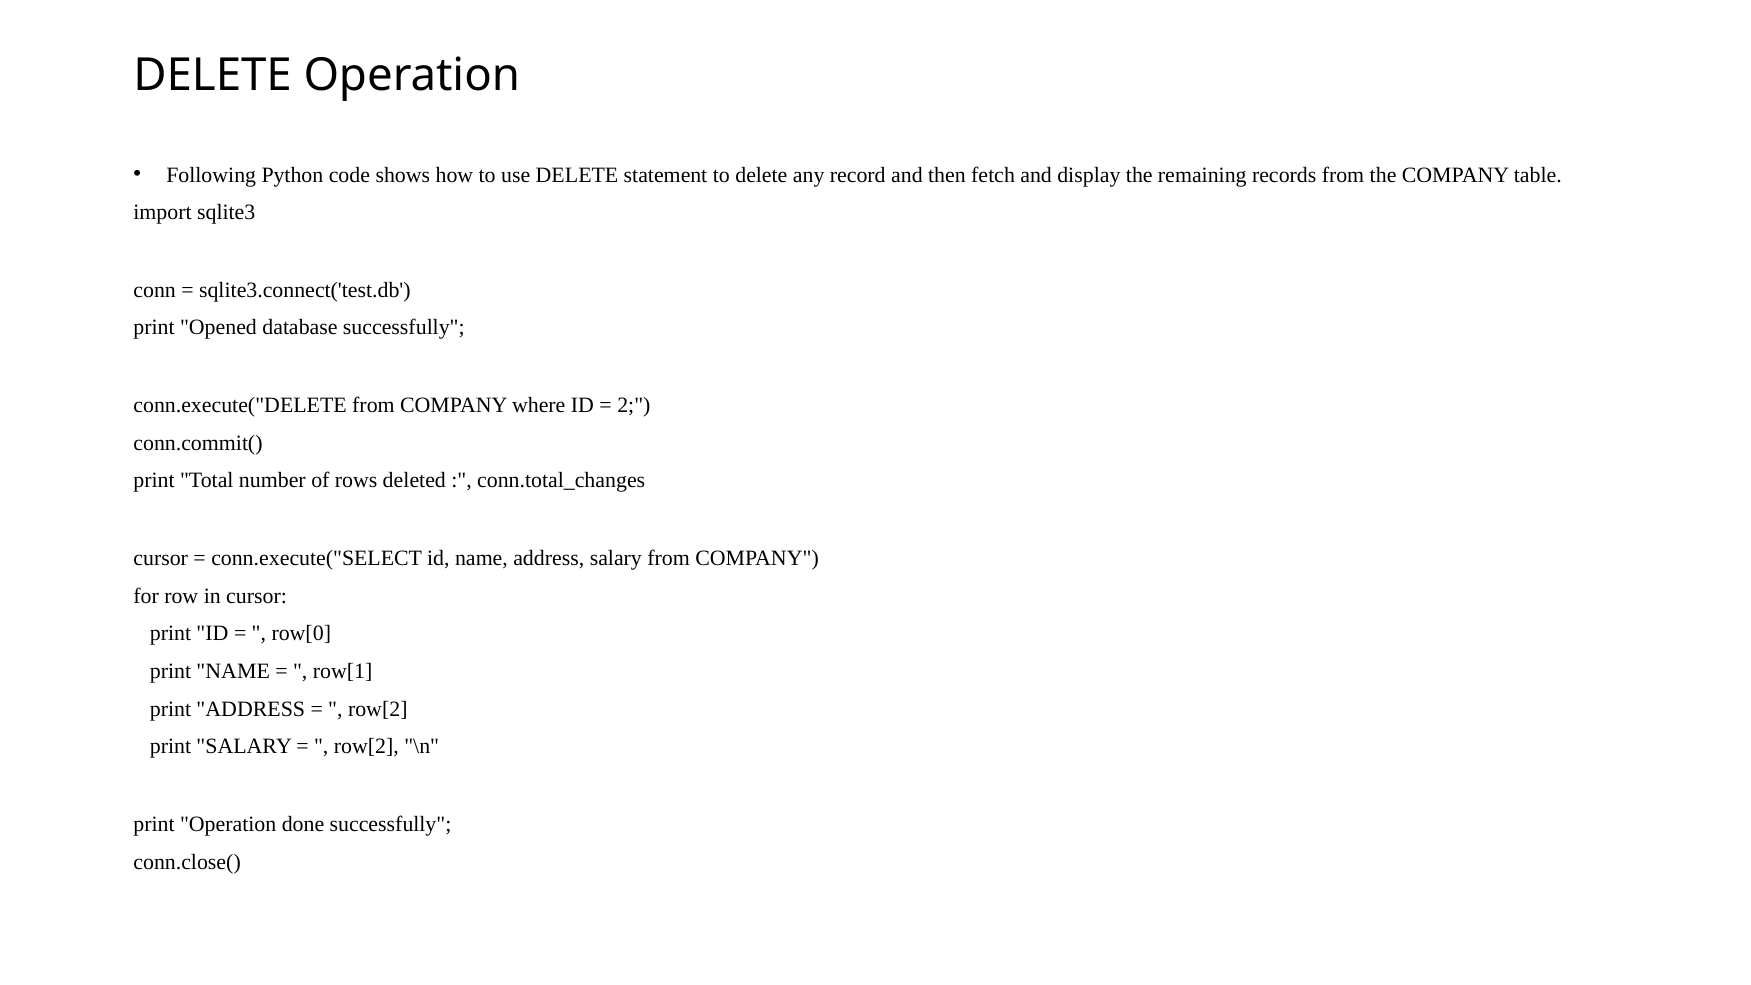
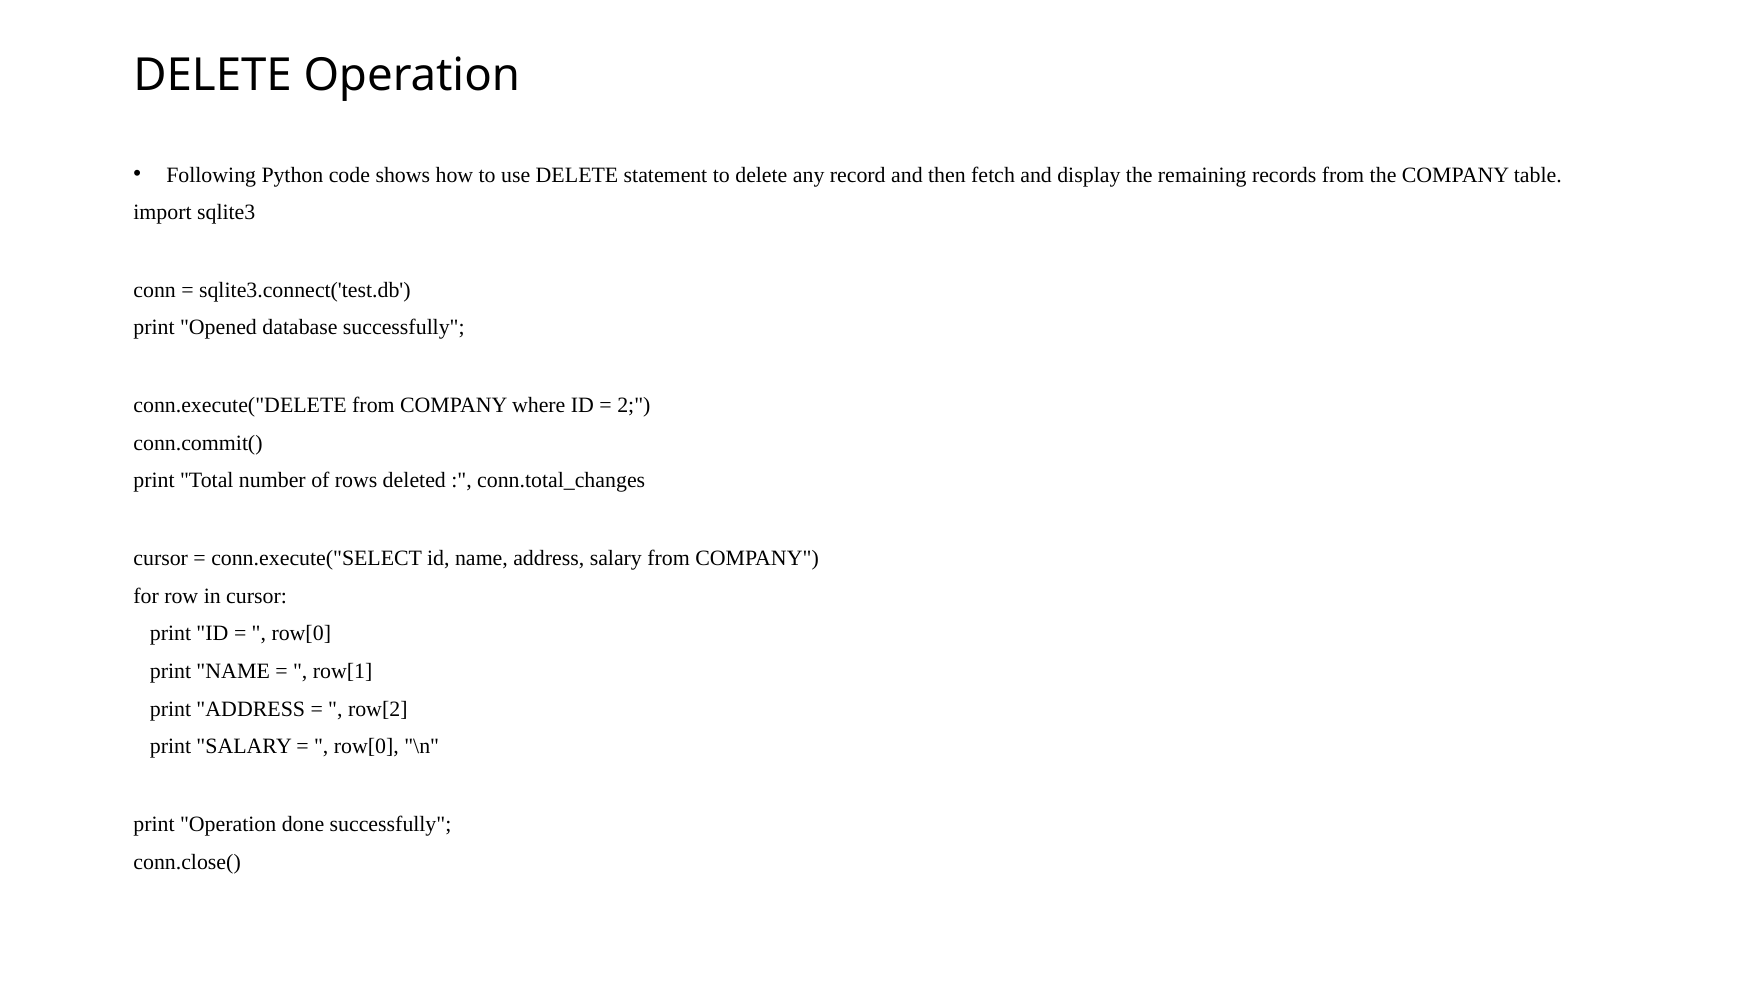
row[2 at (366, 746): row[2 -> row[0
